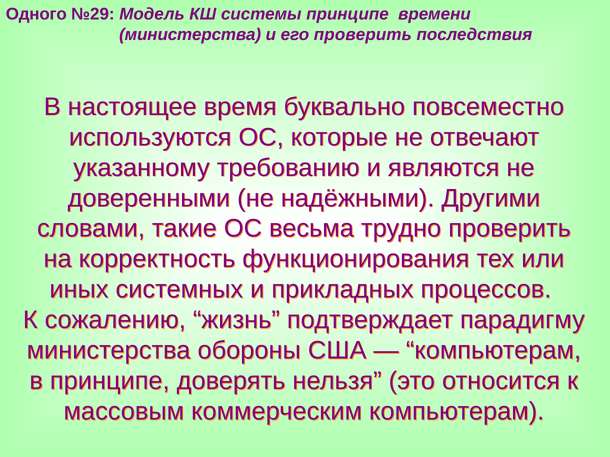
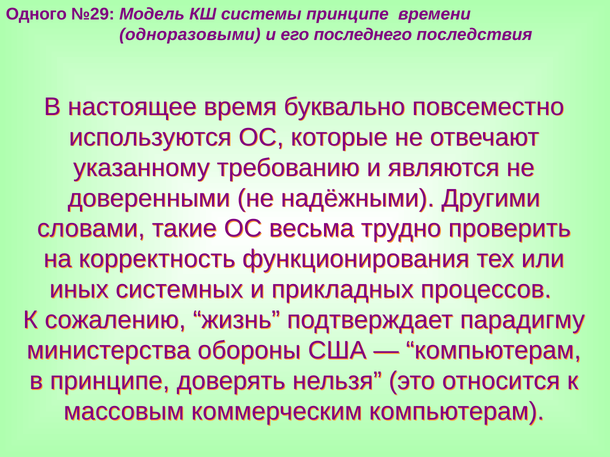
министерства at (190, 35): министерства -> одноразовыми
его проверить: проверить -> последнего
